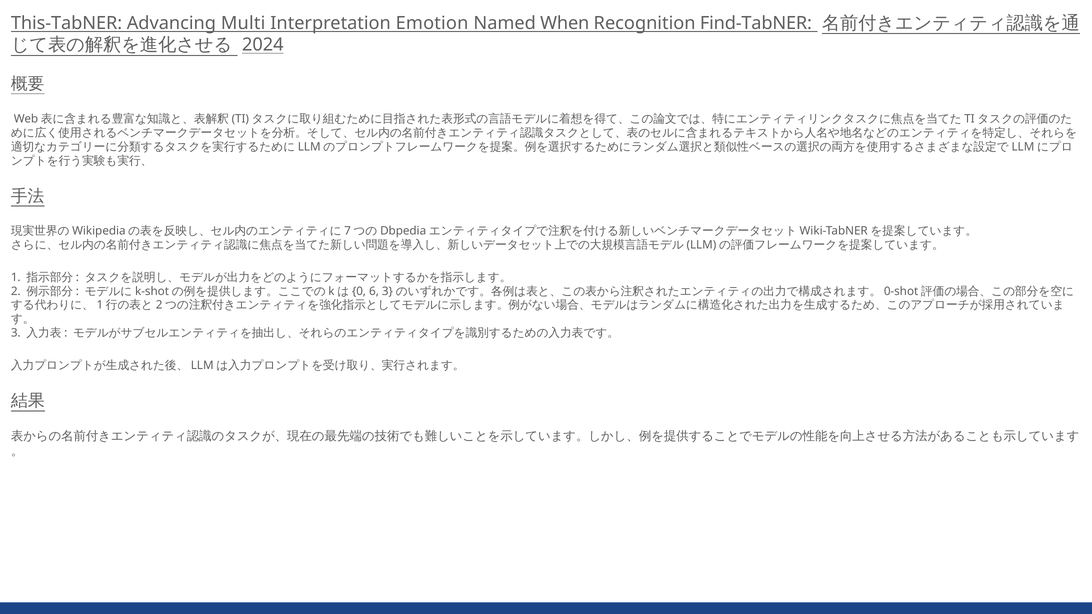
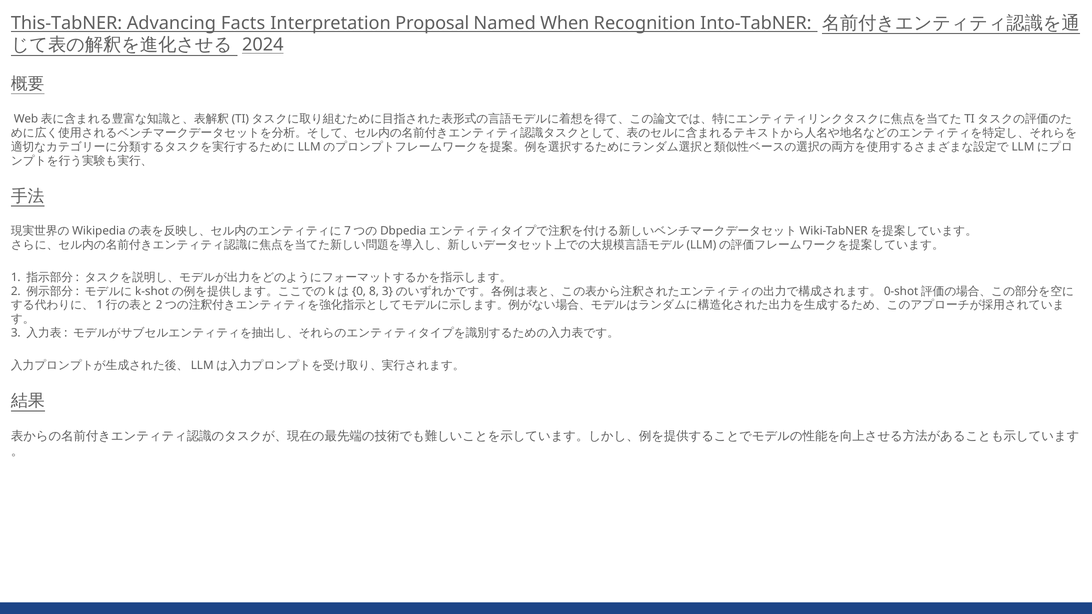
Multi: Multi -> Facts
Emotion: Emotion -> Proposal
Find-TabNER: Find-TabNER -> Into-TabNER
6: 6 -> 8
